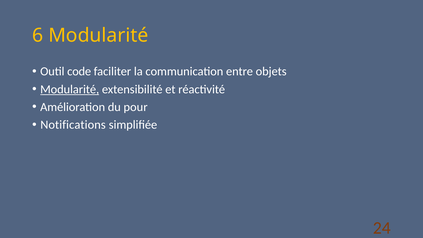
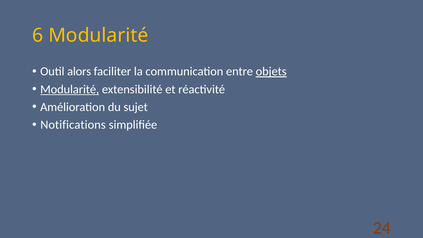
code: code -> alors
objets underline: none -> present
pour: pour -> sujet
